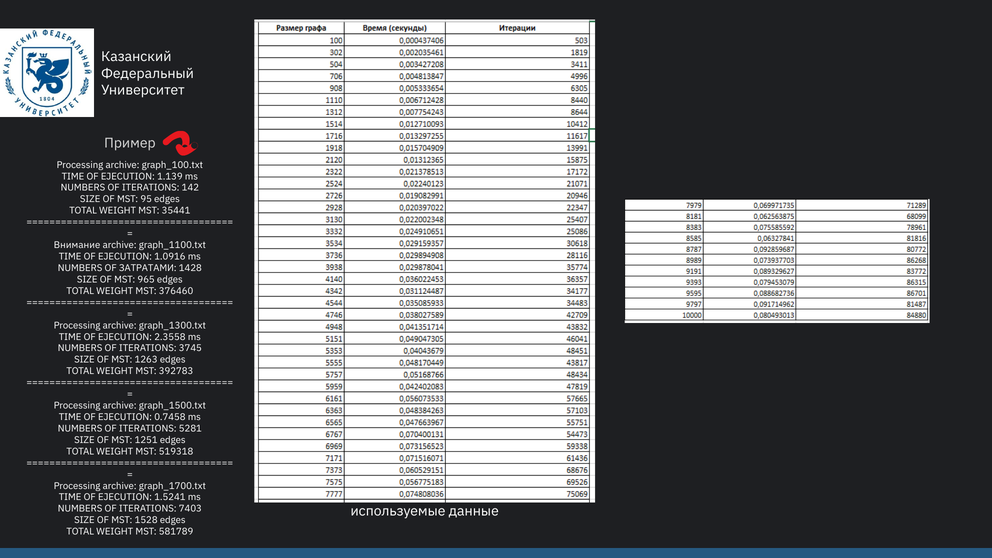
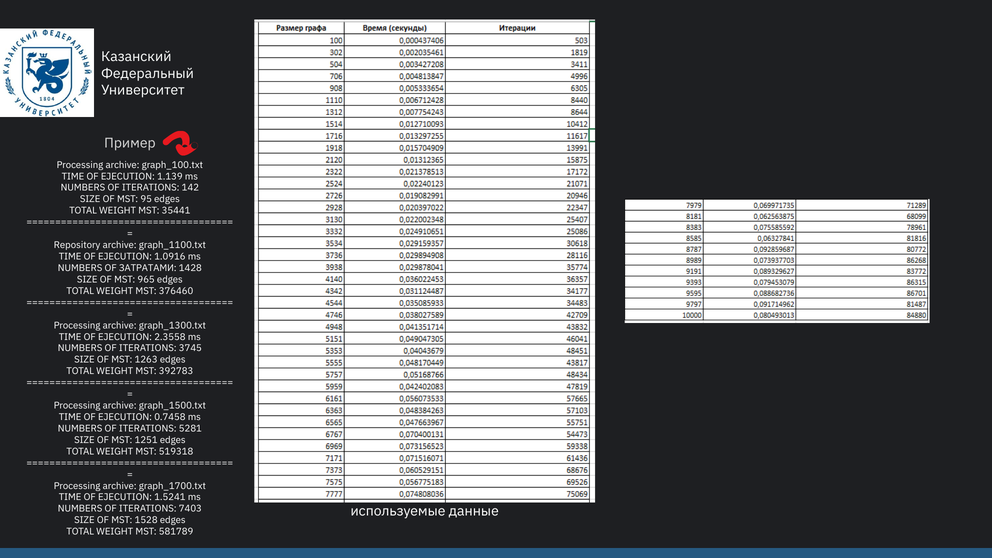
Внимание: Внимание -> Repository
